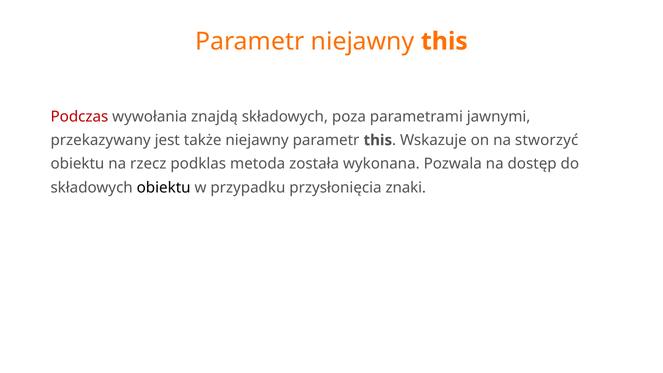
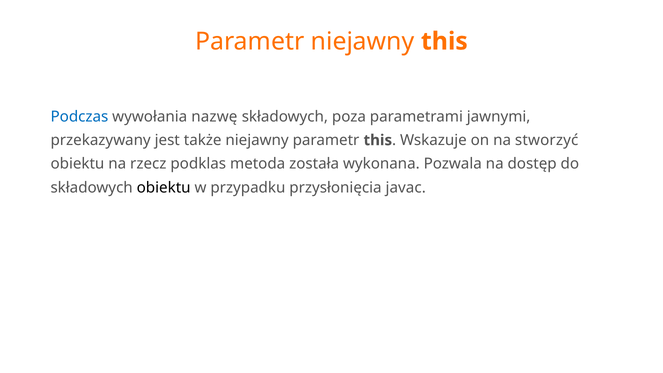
Podczas colour: red -> blue
znajdą: znajdą -> nazwę
znaki: znaki -> javac
